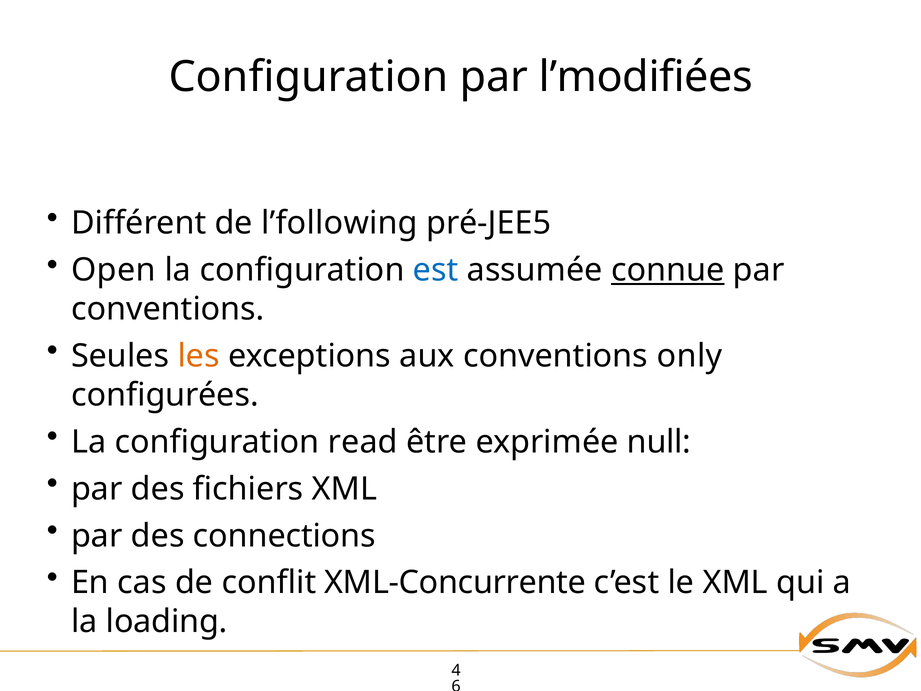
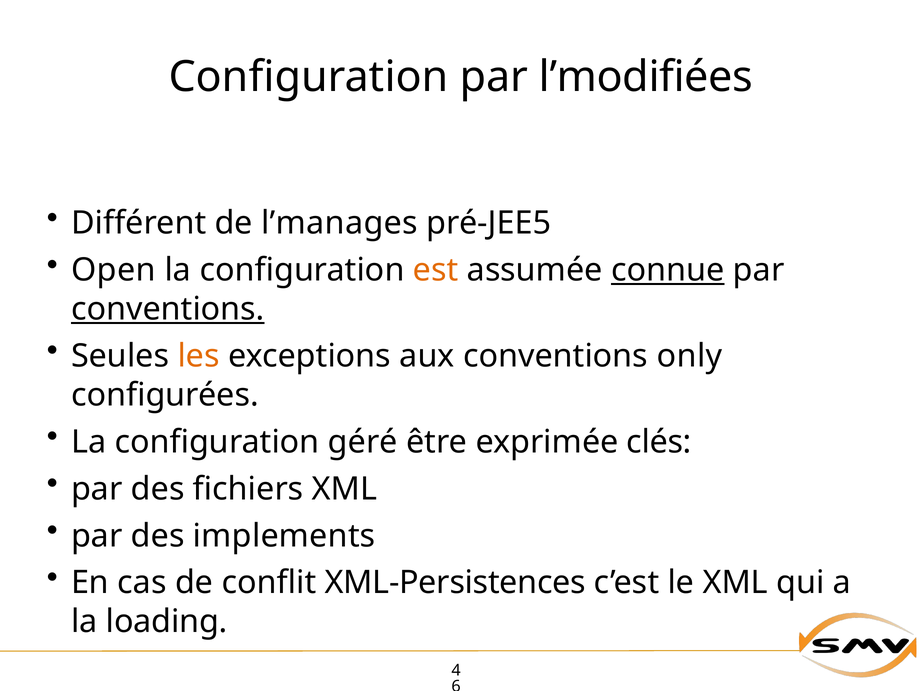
l’following: l’following -> l’manages
est colour: blue -> orange
conventions at (168, 309) underline: none -> present
read: read -> géré
null: null -> clés
connections: connections -> implements
XML-Concurrente: XML-Concurrente -> XML-Persistences
